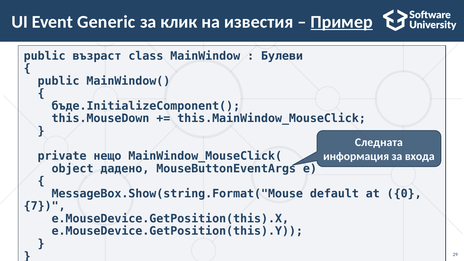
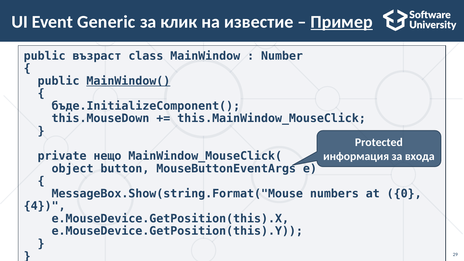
известия: известия -> известие
Булеви: Булеви -> Number
MainWindow( underline: none -> present
Следната: Следната -> Protected
дадено: дадено -> button
default: default -> numbers
7: 7 -> 4
